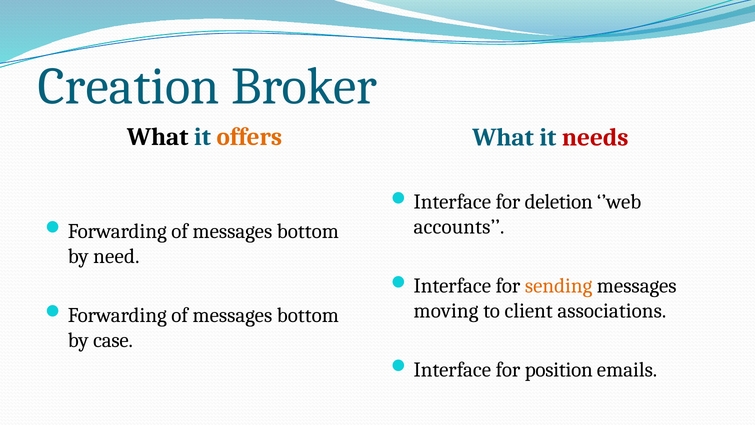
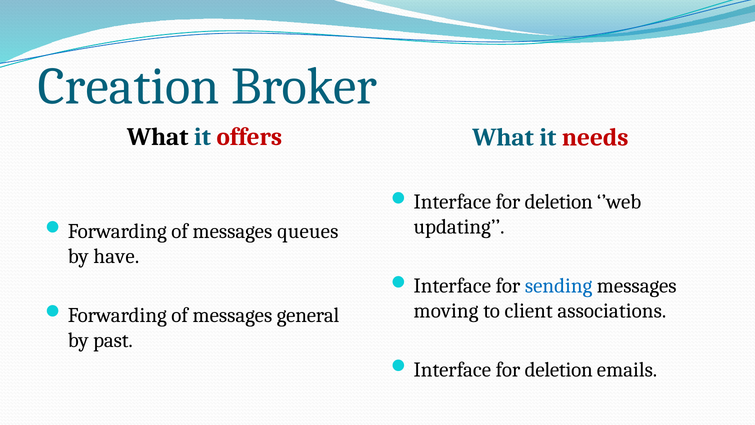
offers colour: orange -> red
accounts: accounts -> updating
bottom at (308, 231): bottom -> queues
need: need -> have
sending colour: orange -> blue
bottom at (308, 315): bottom -> general
case: case -> past
position at (559, 369): position -> deletion
